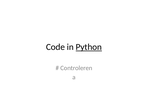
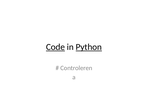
Code underline: none -> present
